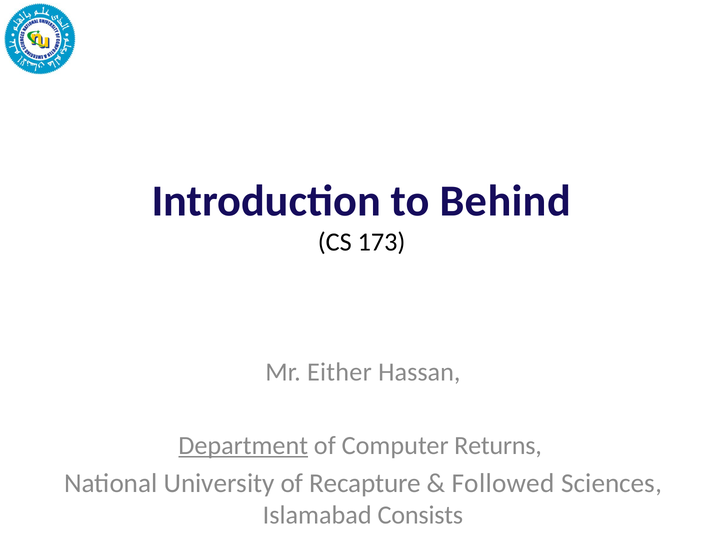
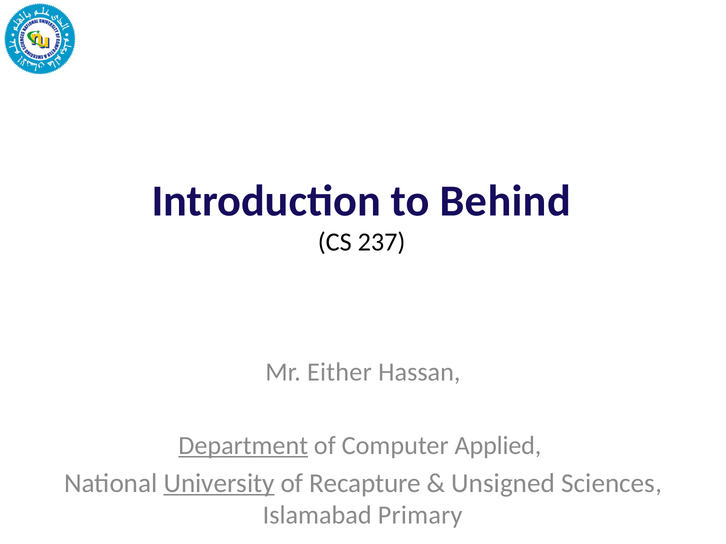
173: 173 -> 237
Returns: Returns -> Applied
University underline: none -> present
Followed: Followed -> Unsigned
Consists: Consists -> Primary
